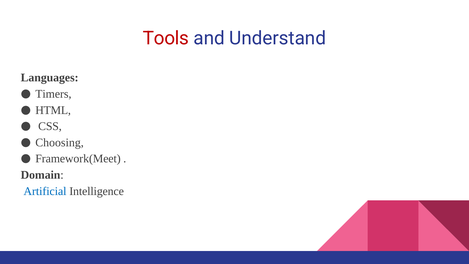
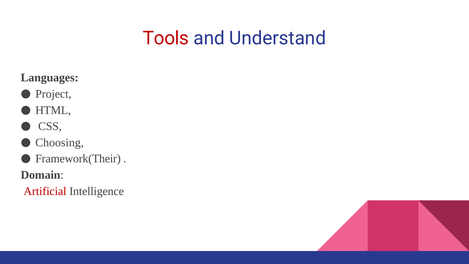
Timers: Timers -> Project
Framework(Meet: Framework(Meet -> Framework(Their
Artificial colour: blue -> red
